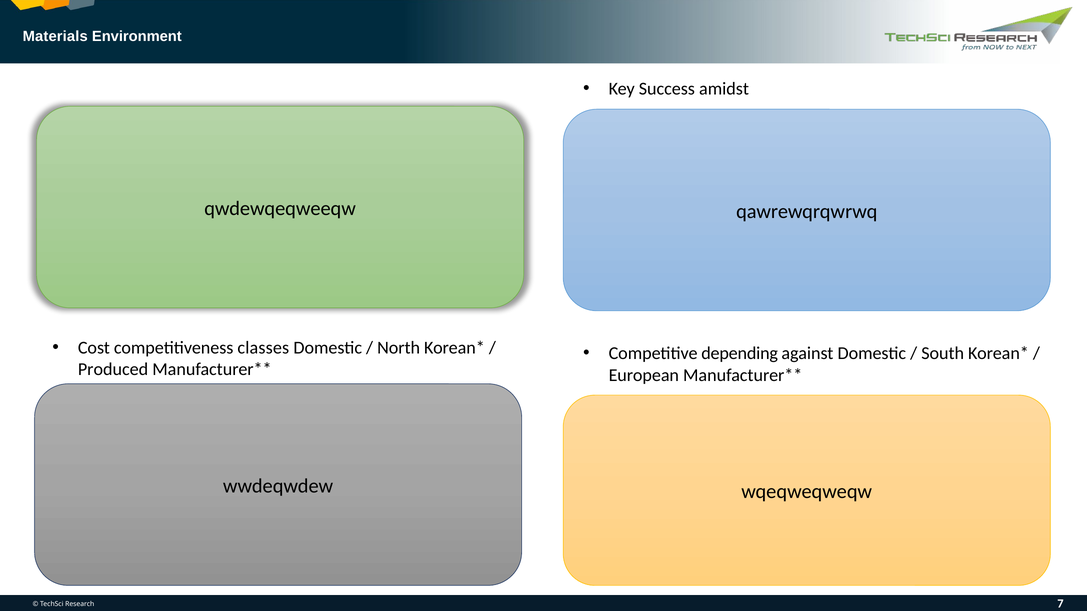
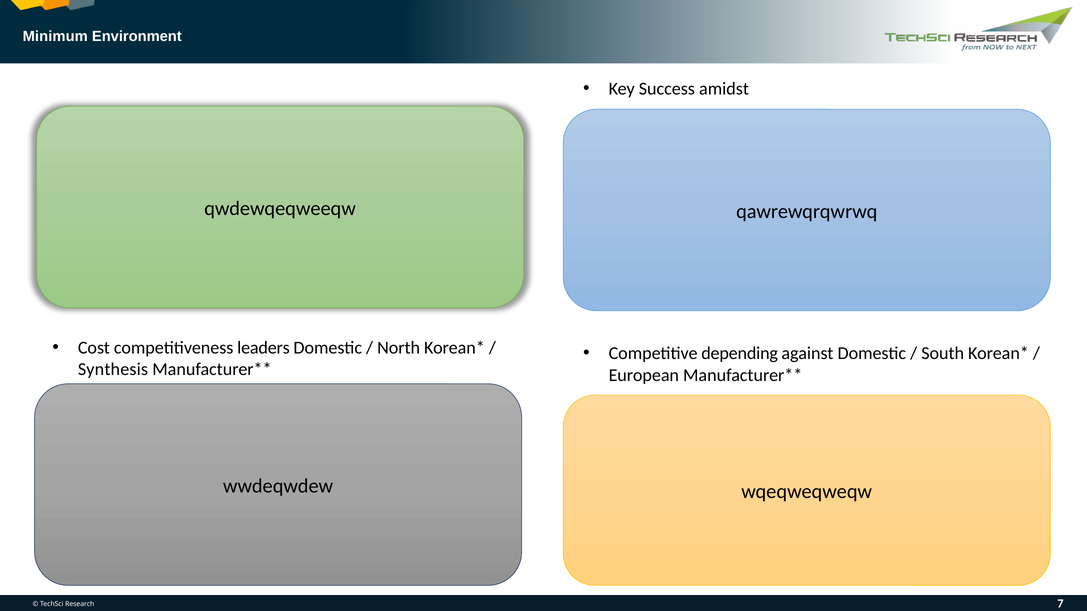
Materials: Materials -> Minimum
classes: classes -> leaders
Produced: Produced -> Synthesis
